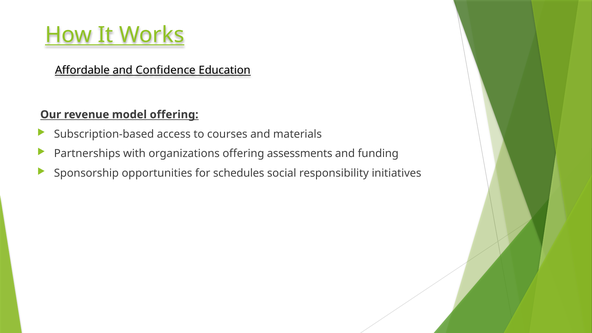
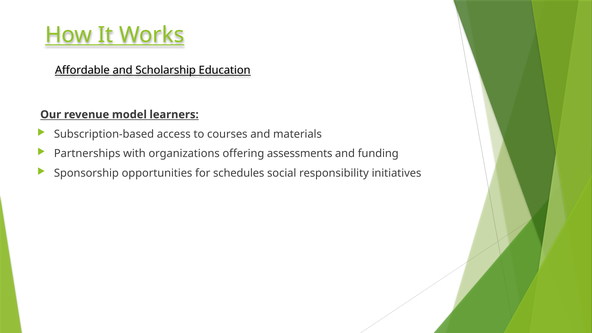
Confidence: Confidence -> Scholarship
model offering: offering -> learners
